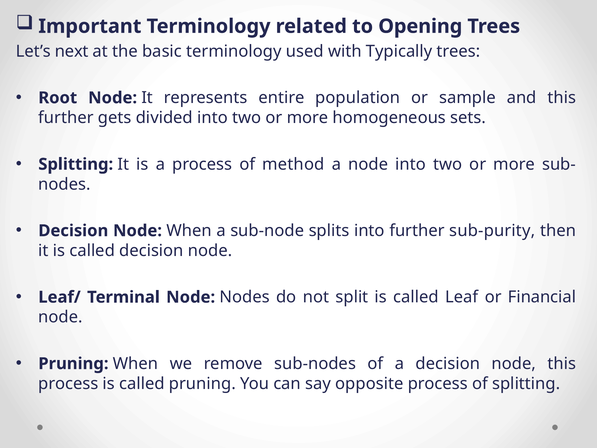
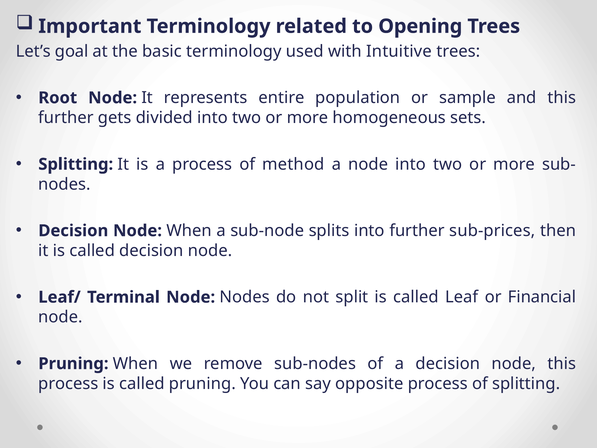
next: next -> goal
Typically: Typically -> Intuitive
sub-purity: sub-purity -> sub-prices
